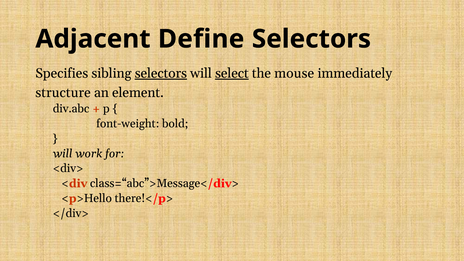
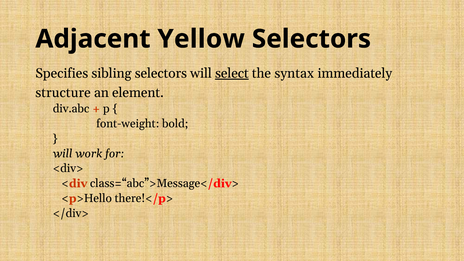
Define: Define -> Yellow
selectors at (161, 73) underline: present -> none
mouse: mouse -> syntax
